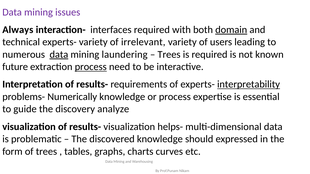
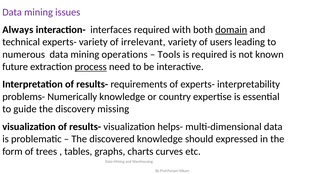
data at (59, 55) underline: present -> none
laundering: laundering -> operations
Trees at (169, 55): Trees -> Tools
interpretability underline: present -> none
or process: process -> country
analyze: analyze -> missing
